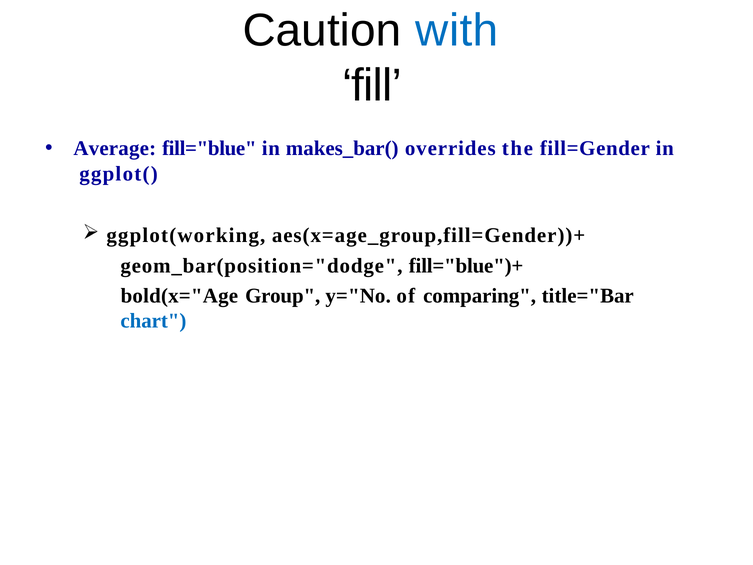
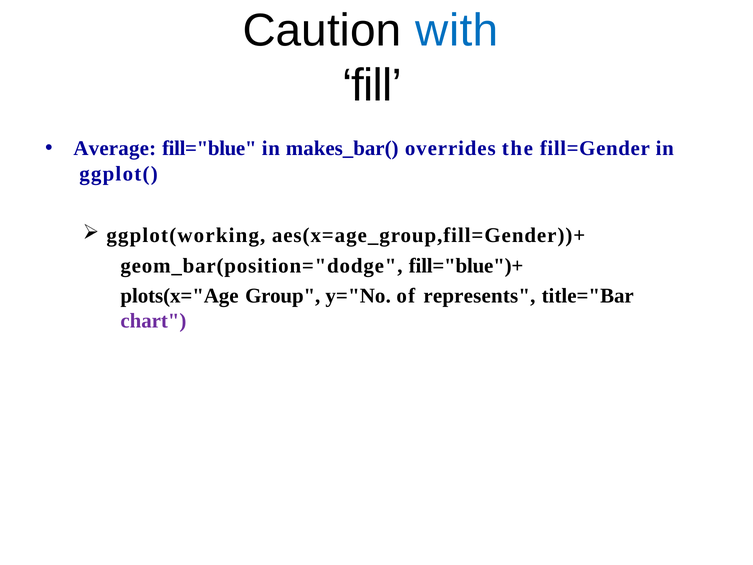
bold(x="Age: bold(x="Age -> plots(x="Age
comparing: comparing -> represents
chart colour: blue -> purple
